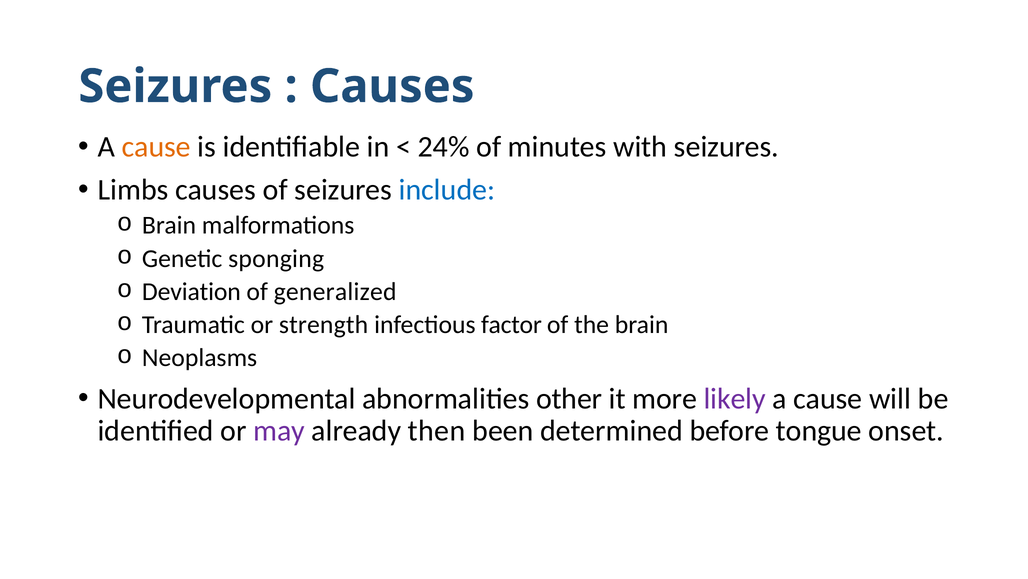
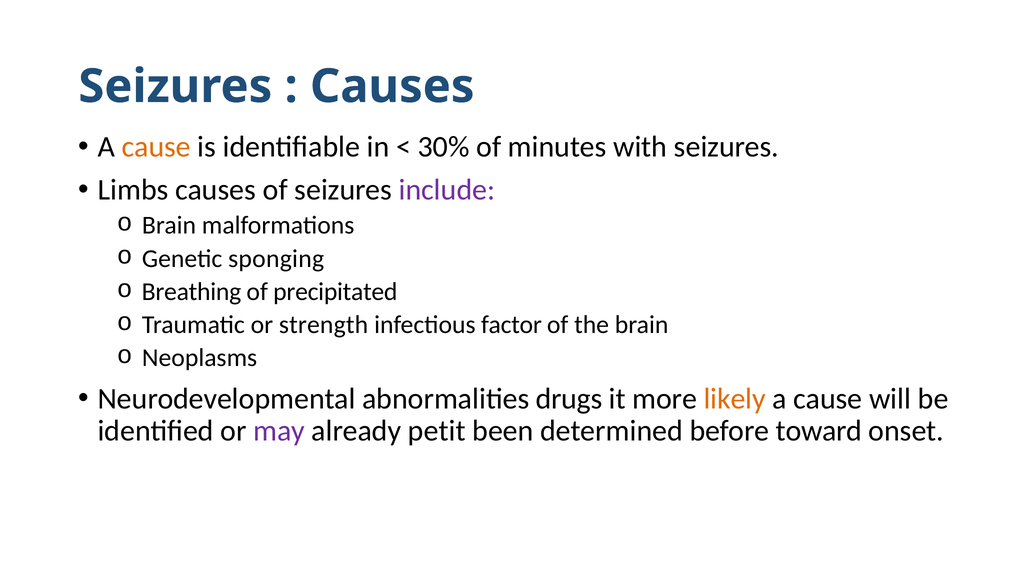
24%: 24% -> 30%
include colour: blue -> purple
Deviation: Deviation -> Breathing
generalized: generalized -> precipitated
other: other -> drugs
likely colour: purple -> orange
then: then -> petit
tongue: tongue -> toward
